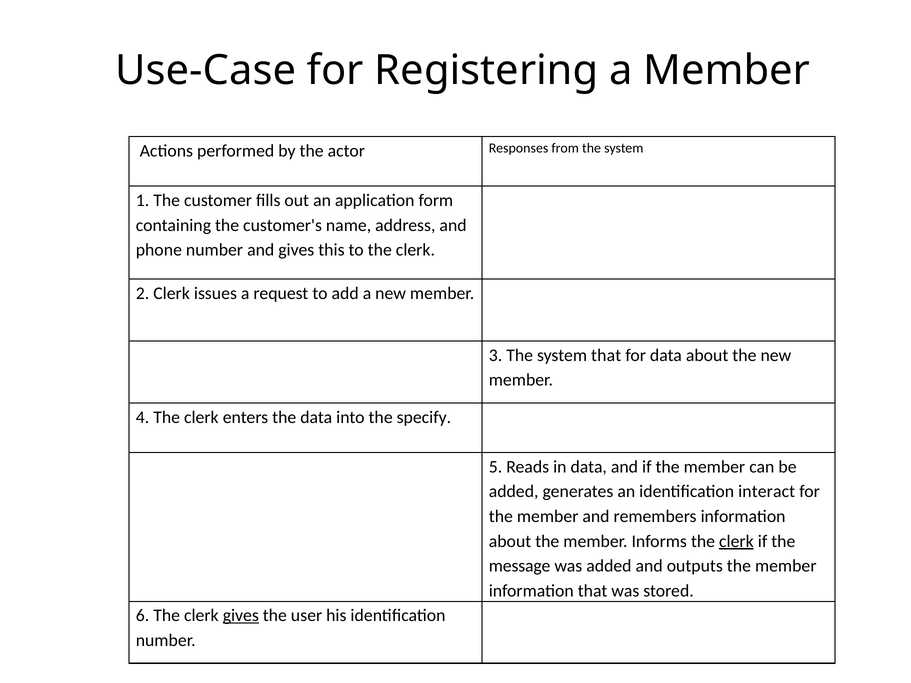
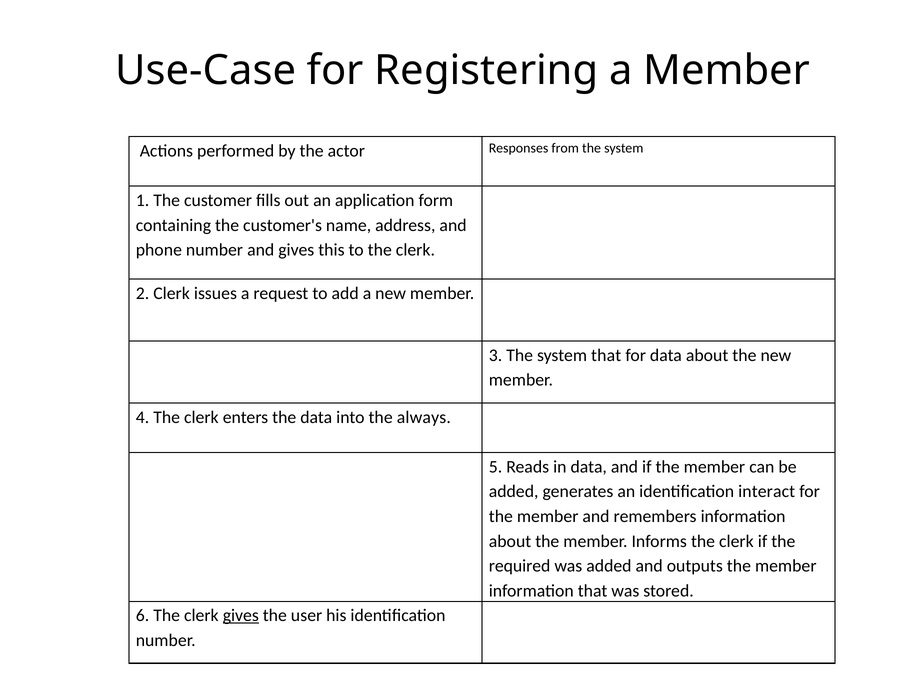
specify: specify -> always
clerk at (736, 541) underline: present -> none
message: message -> required
